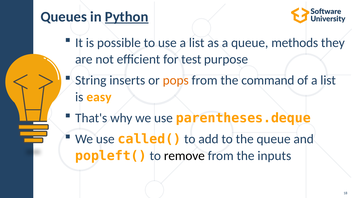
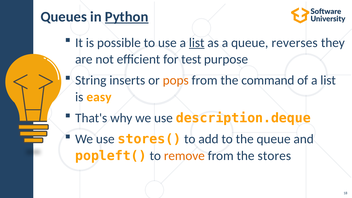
list at (197, 43) underline: none -> present
methods: methods -> reverses
parentheses.deque: parentheses.deque -> description.deque
called(: called( -> stores(
remove colour: black -> orange
inputs: inputs -> stores
